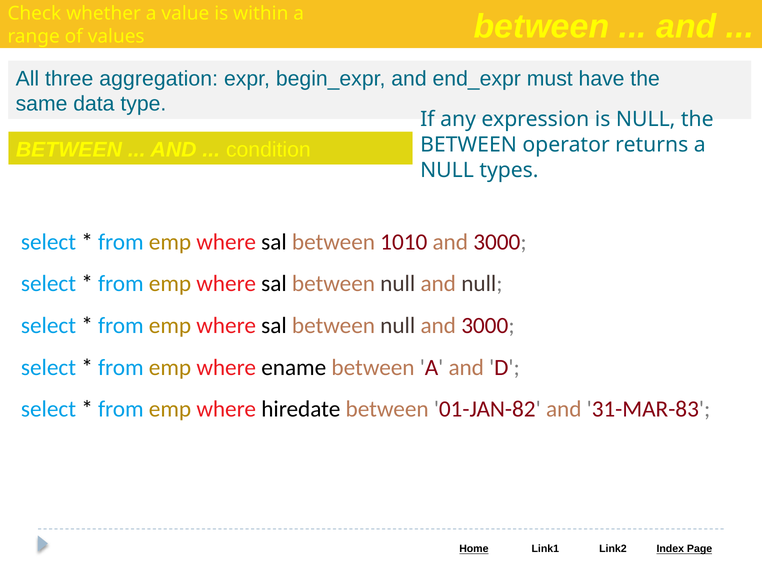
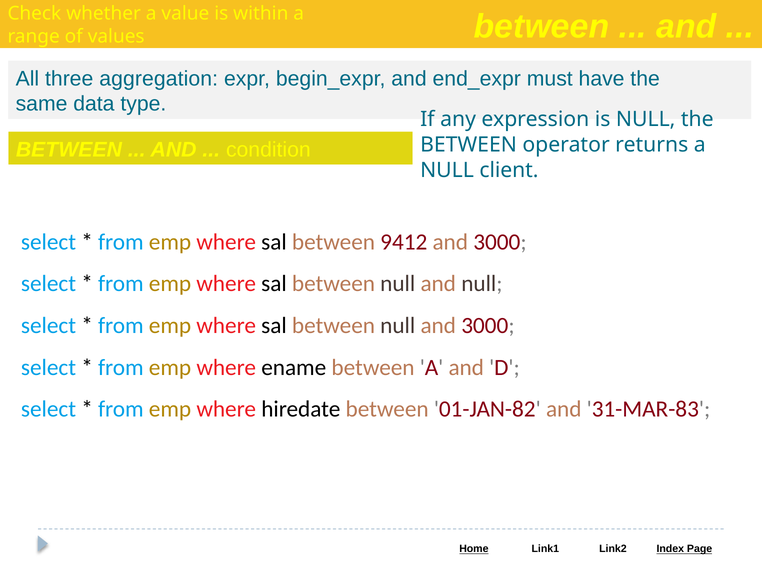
types: types -> client
1010: 1010 -> 9412
